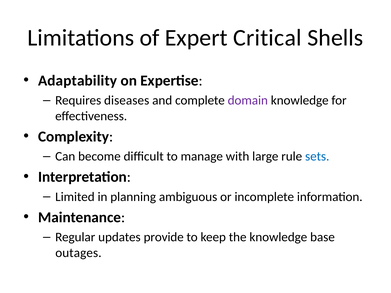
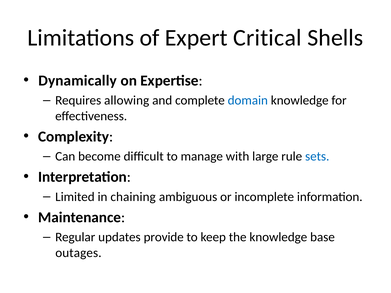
Adaptability: Adaptability -> Dynamically
diseases: diseases -> allowing
domain colour: purple -> blue
planning: planning -> chaining
